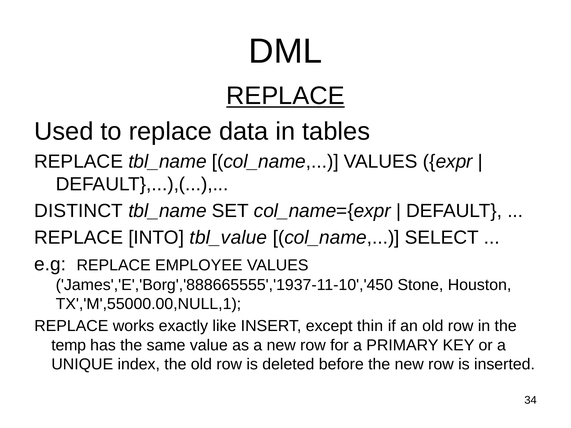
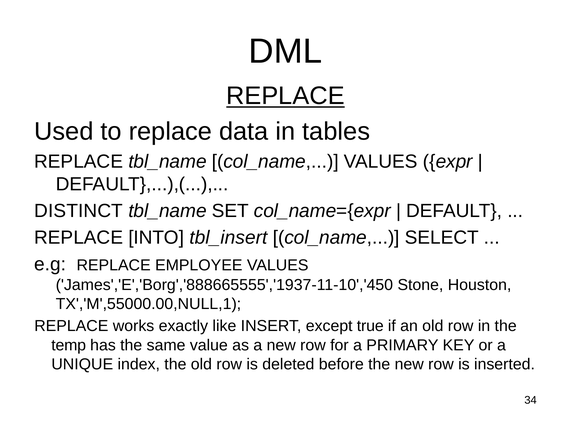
tbl_value: tbl_value -> tbl_insert
thin: thin -> true
